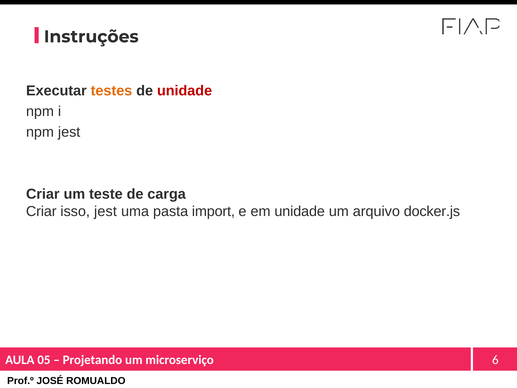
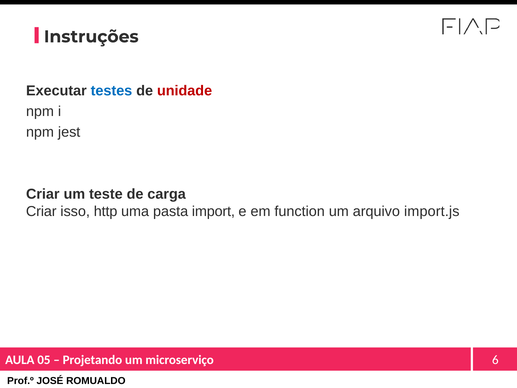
testes colour: orange -> blue
isso jest: jest -> http
em unidade: unidade -> function
docker.js: docker.js -> import.js
